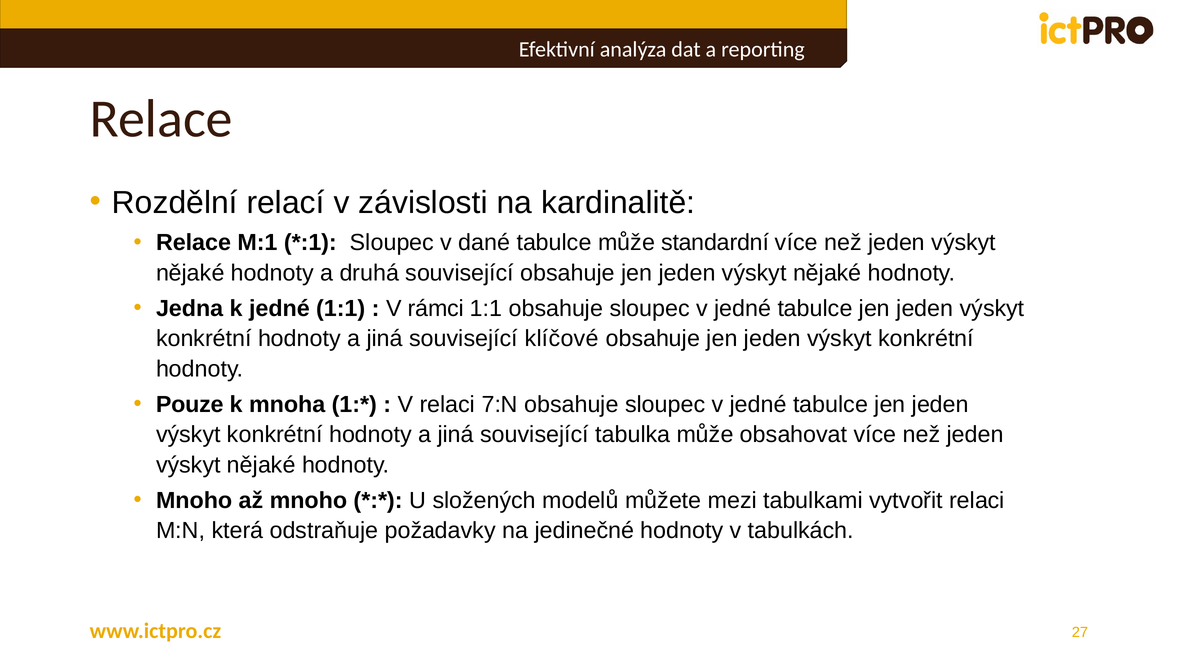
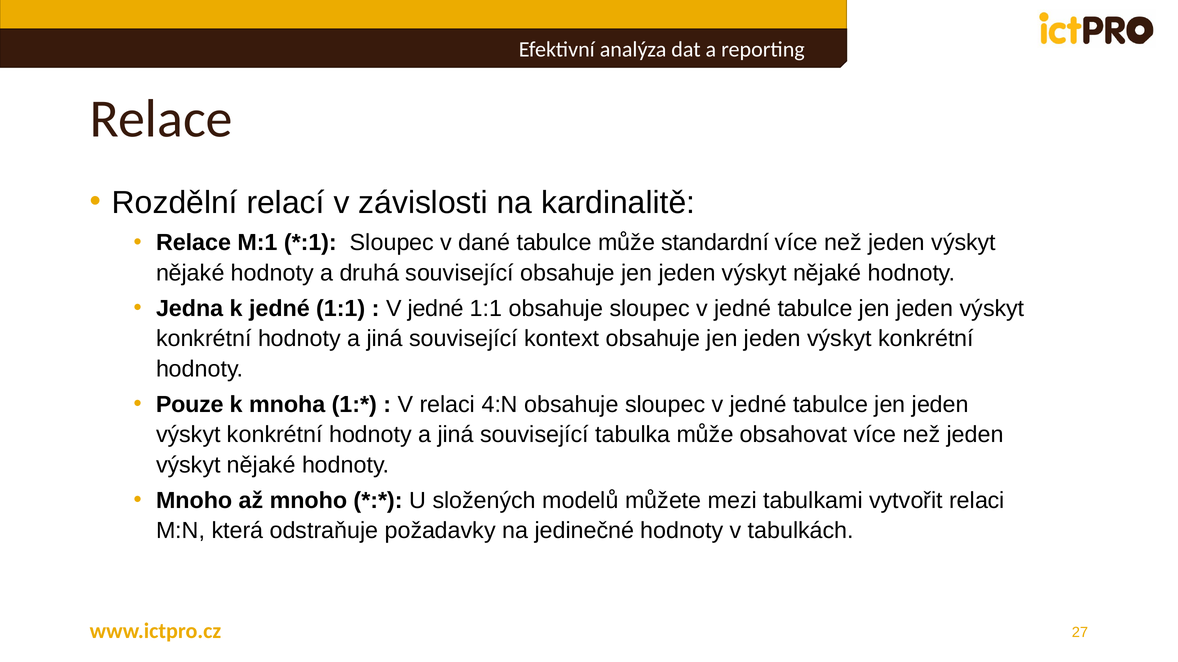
rámci at (436, 309): rámci -> jedné
klíčové: klíčové -> kontext
7:N: 7:N -> 4:N
